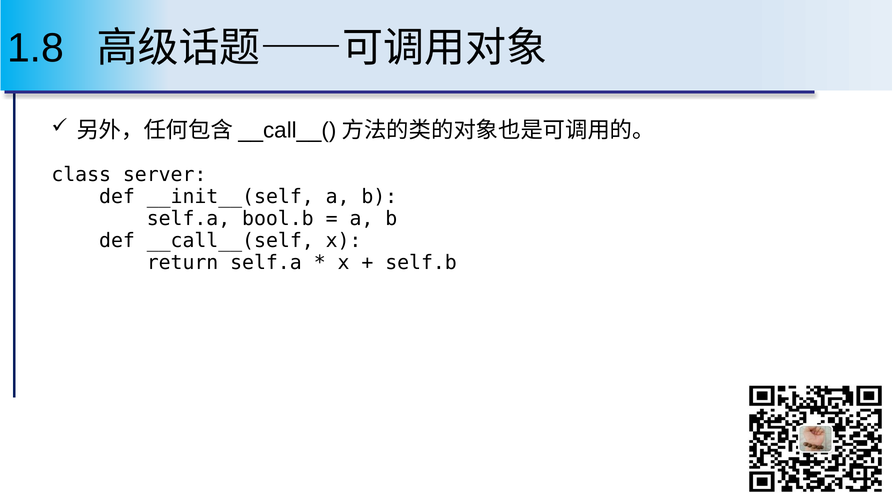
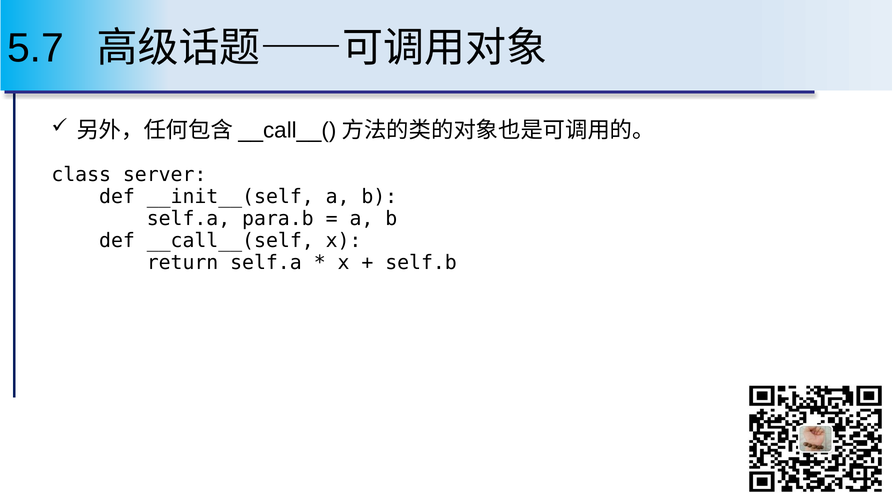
1.8: 1.8 -> 5.7
bool.b: bool.b -> para.b
